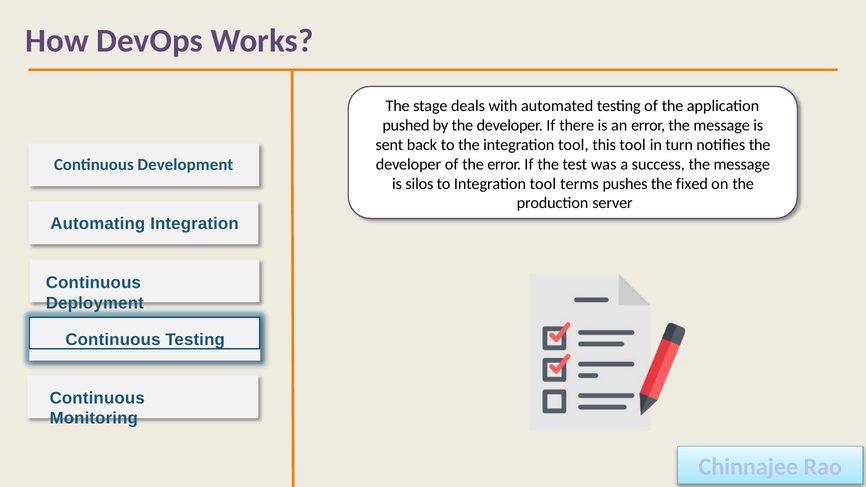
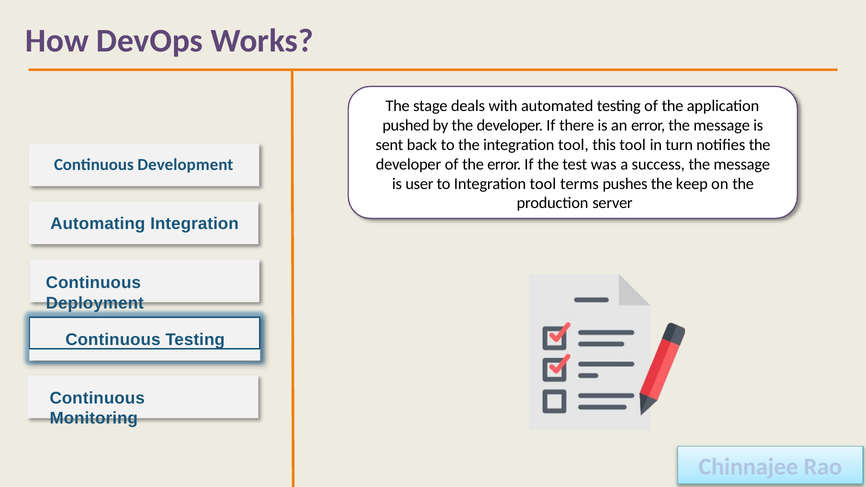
silos: silos -> user
fixed: fixed -> keep
